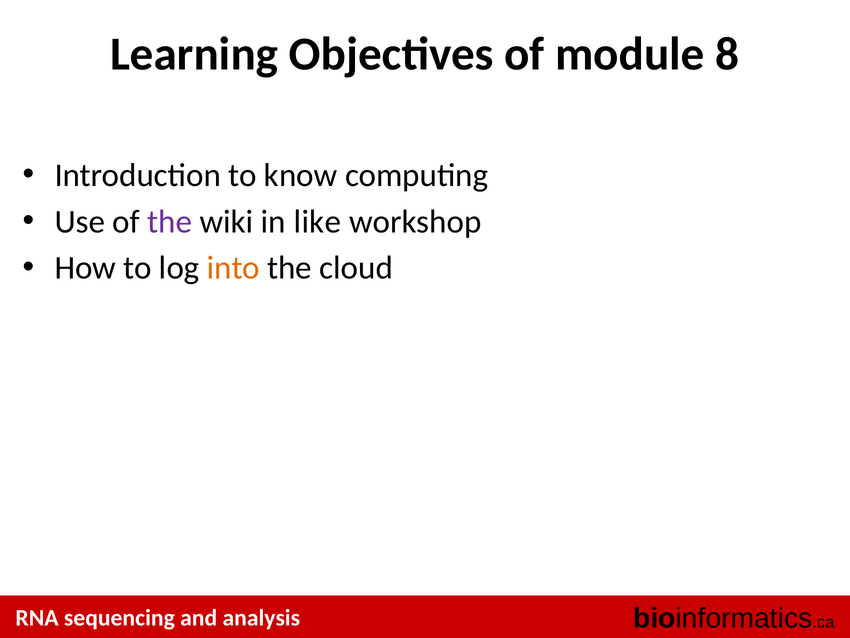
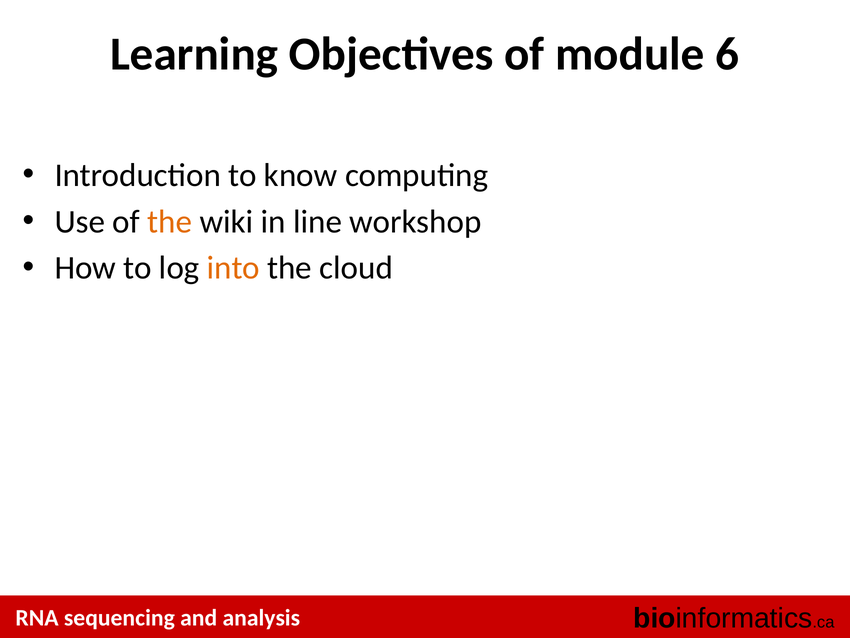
8: 8 -> 6
the at (170, 221) colour: purple -> orange
like: like -> line
